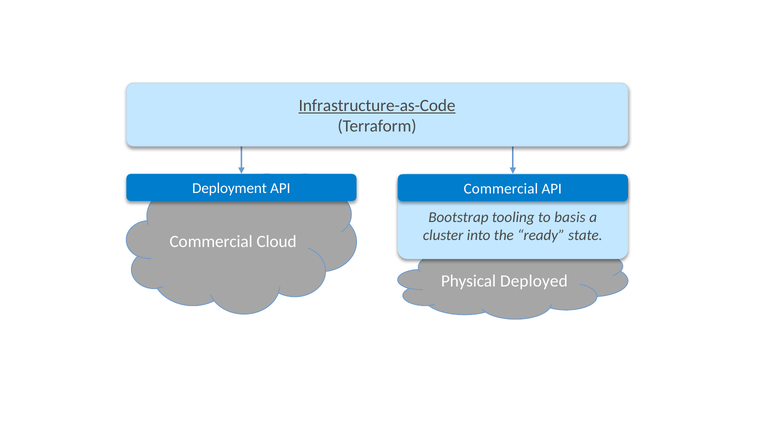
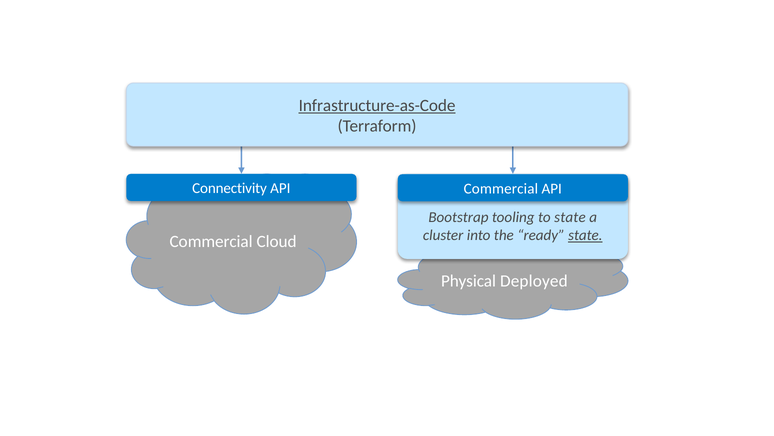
Deployment: Deployment -> Connectivity
to basis: basis -> state
state at (585, 235) underline: none -> present
